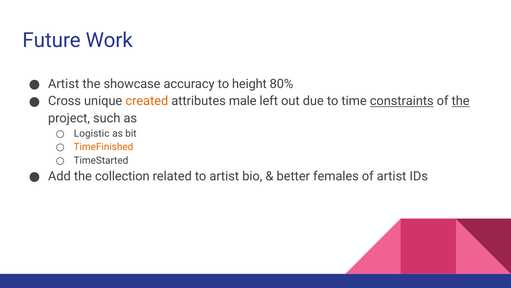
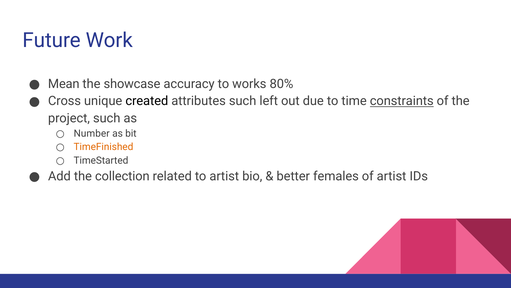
Artist at (64, 84): Artist -> Mean
height: height -> works
created colour: orange -> black
attributes male: male -> such
the at (461, 101) underline: present -> none
Logistic: Logistic -> Number
